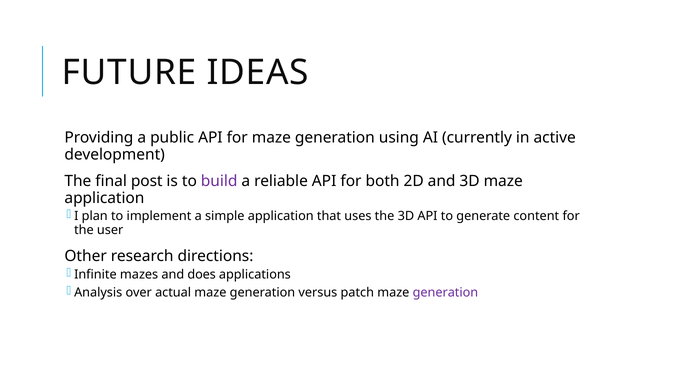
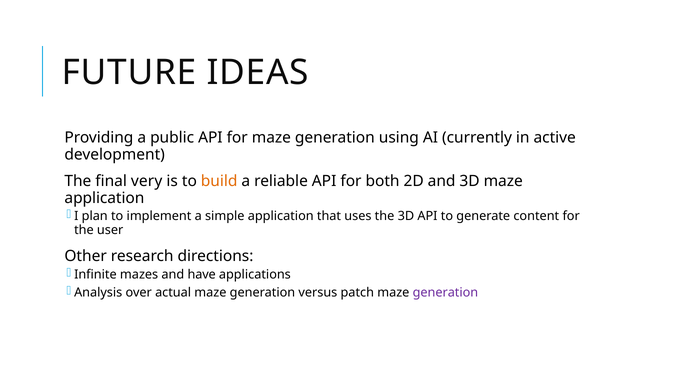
post: post -> very
build colour: purple -> orange
does: does -> have
